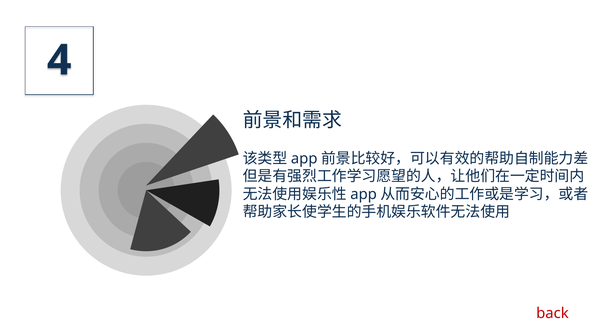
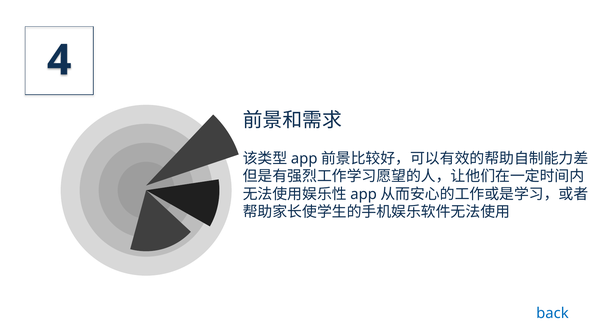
back colour: red -> blue
